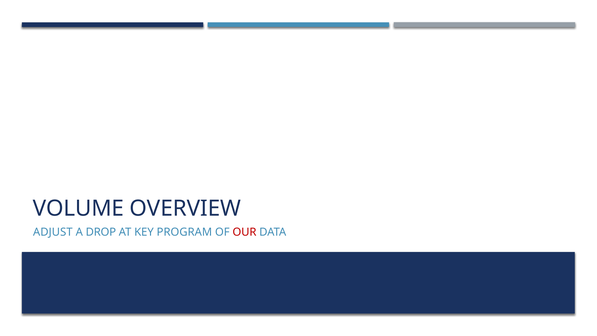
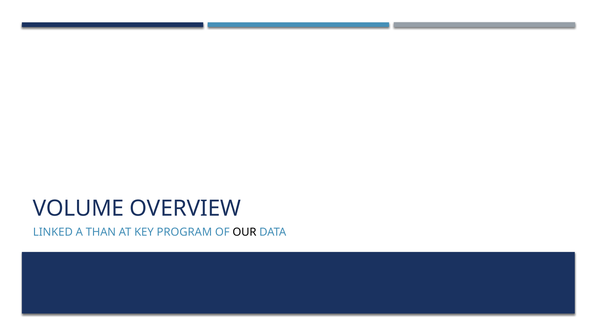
ADJUST: ADJUST -> LINKED
DROP: DROP -> THAN
OUR colour: red -> black
